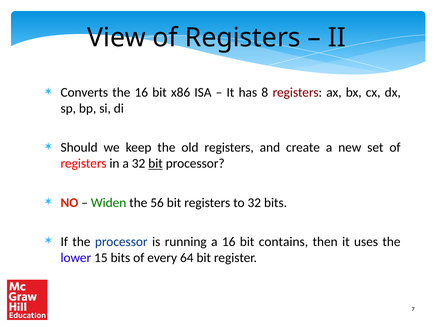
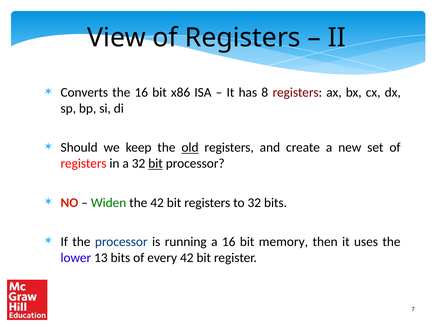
old underline: none -> present
the 56: 56 -> 42
contains: contains -> memory
15: 15 -> 13
every 64: 64 -> 42
